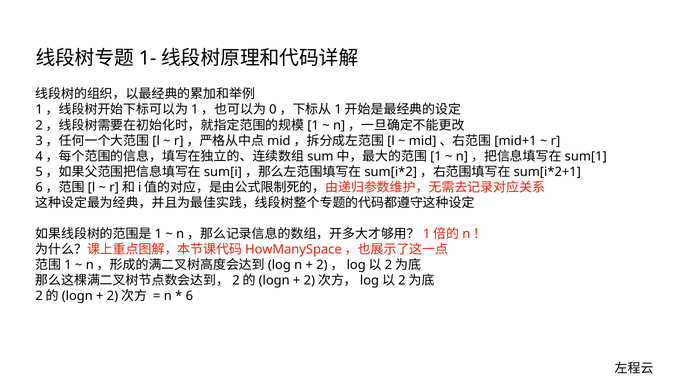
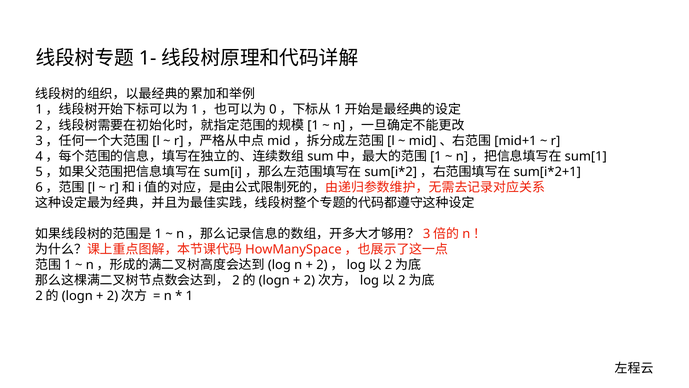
1 at (427, 234): 1 -> 3
6 at (189, 296): 6 -> 1
